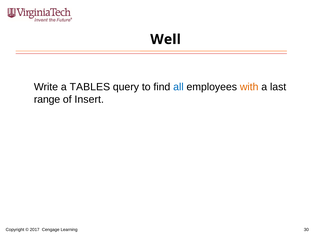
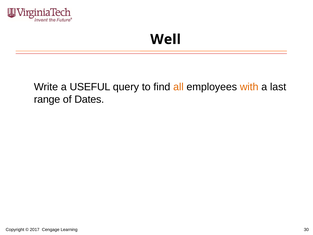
TABLES: TABLES -> USEFUL
all colour: blue -> orange
Insert: Insert -> Dates
